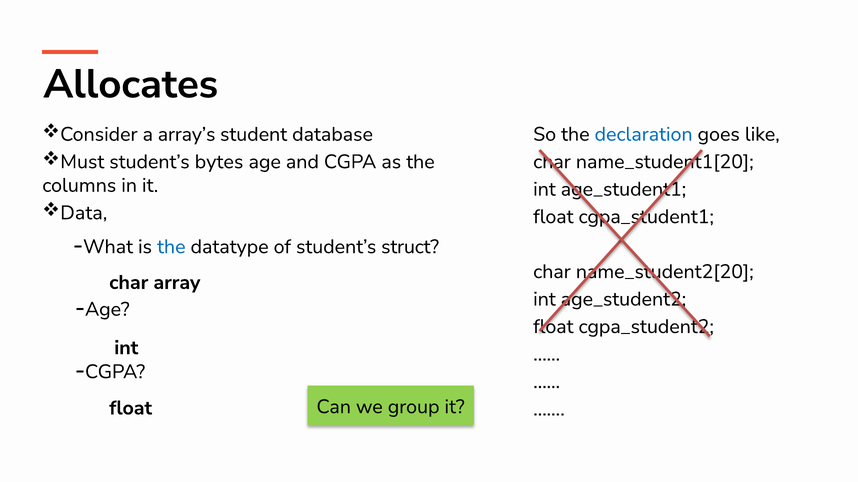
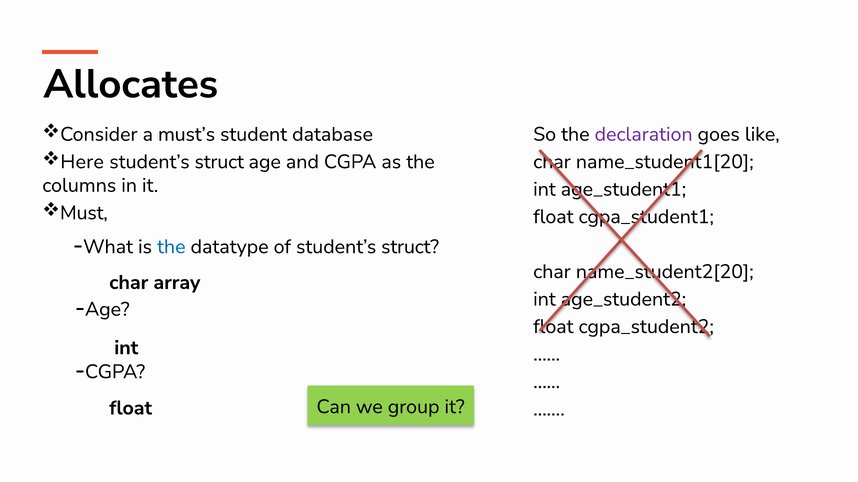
array’s: array’s -> must’s
declaration colour: blue -> purple
Must: Must -> Here
bytes at (219, 162): bytes -> struct
Data: Data -> Must
